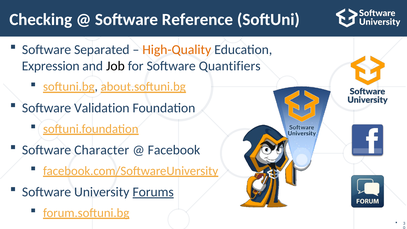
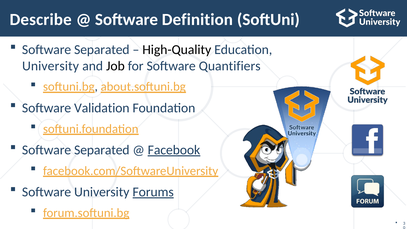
Checking: Checking -> Describe
Reference: Reference -> Definition
High-Quality colour: orange -> black
Expression at (51, 66): Expression -> University
Character at (102, 150): Character -> Separated
Facebook underline: none -> present
